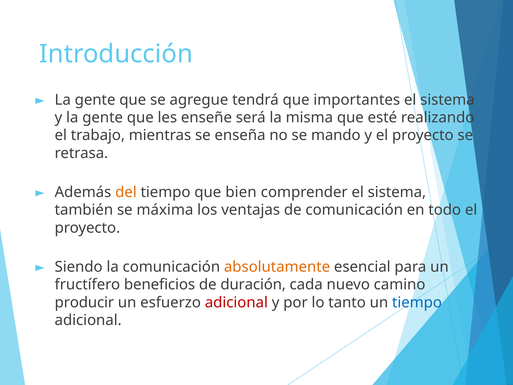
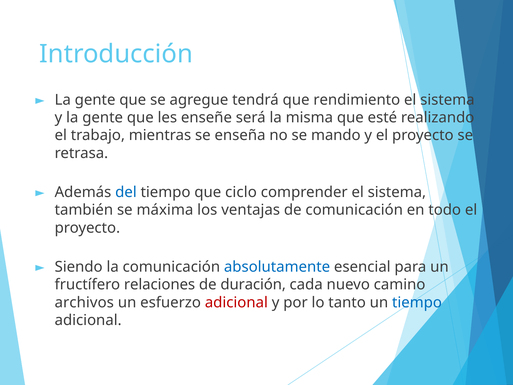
importantes: importantes -> rendimiento
del colour: orange -> blue
bien: bien -> ciclo
absolutamente colour: orange -> blue
beneficios: beneficios -> relaciones
producir: producir -> archivos
